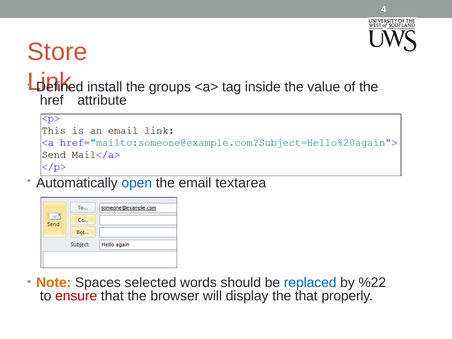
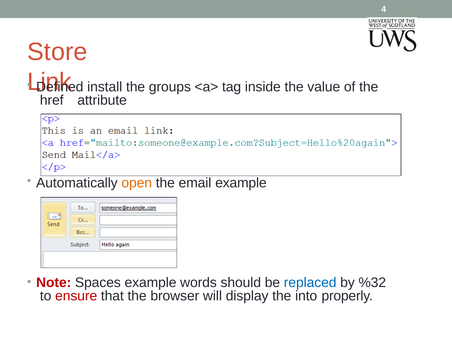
open colour: blue -> orange
email textarea: textarea -> example
Note colour: orange -> red
Spaces selected: selected -> example
%22: %22 -> %32
the that: that -> into
